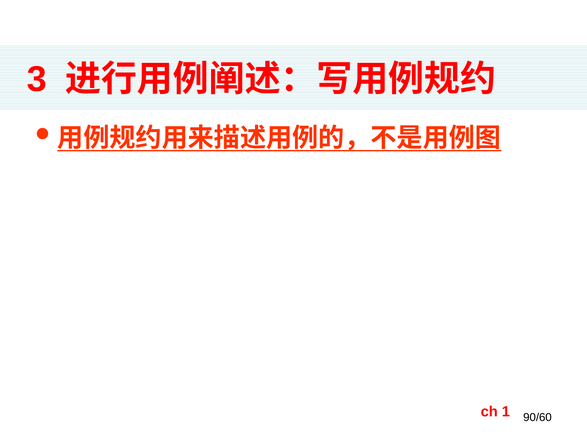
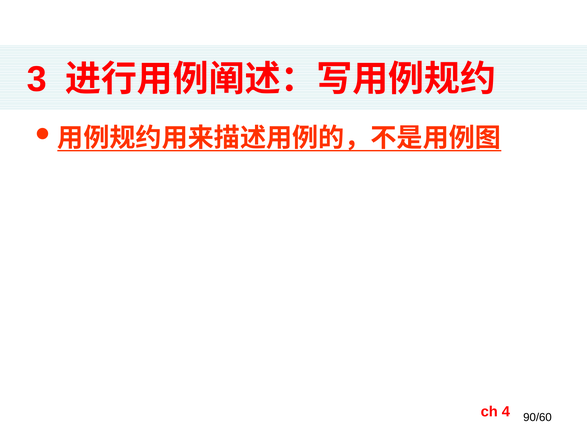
1: 1 -> 4
